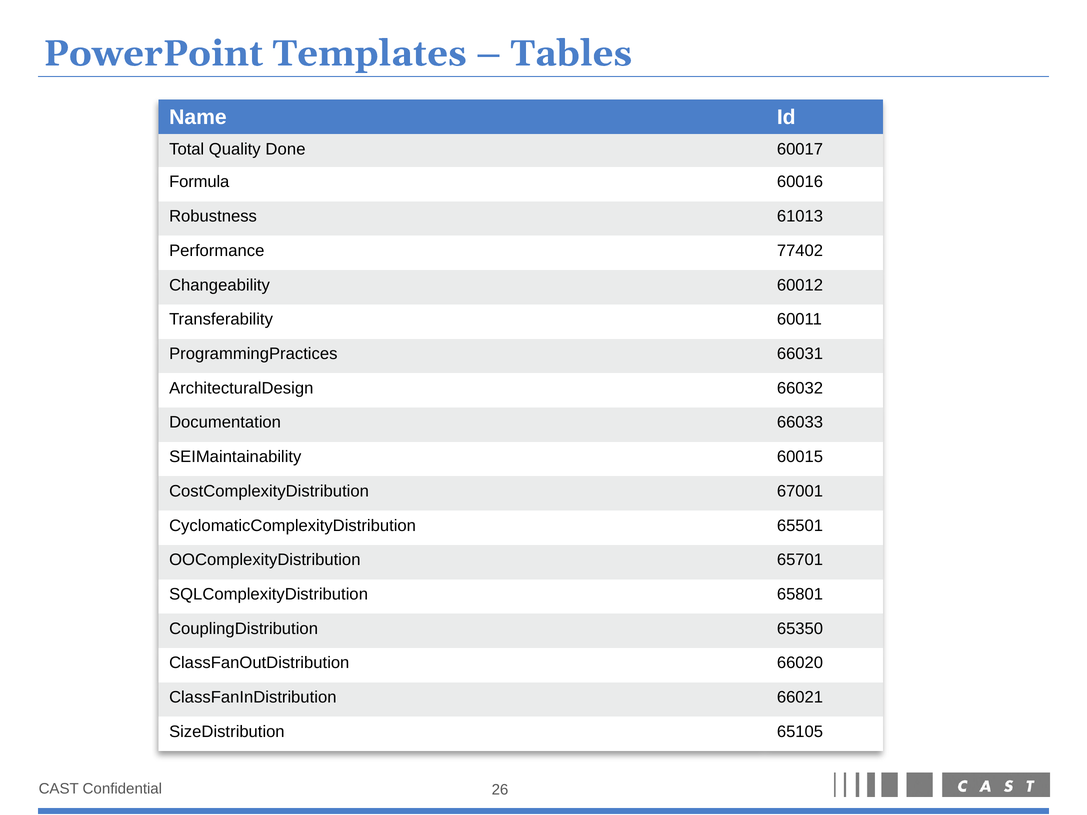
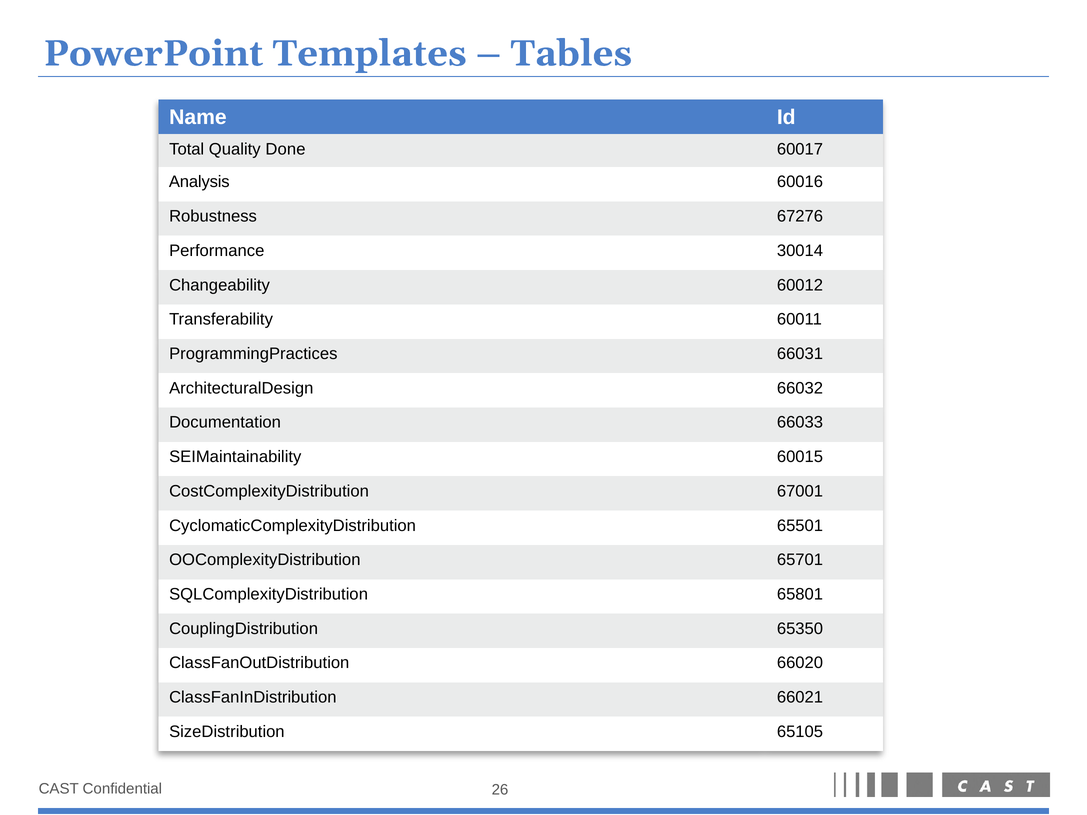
Formula: Formula -> Analysis
61013: 61013 -> 67276
77402: 77402 -> 30014
